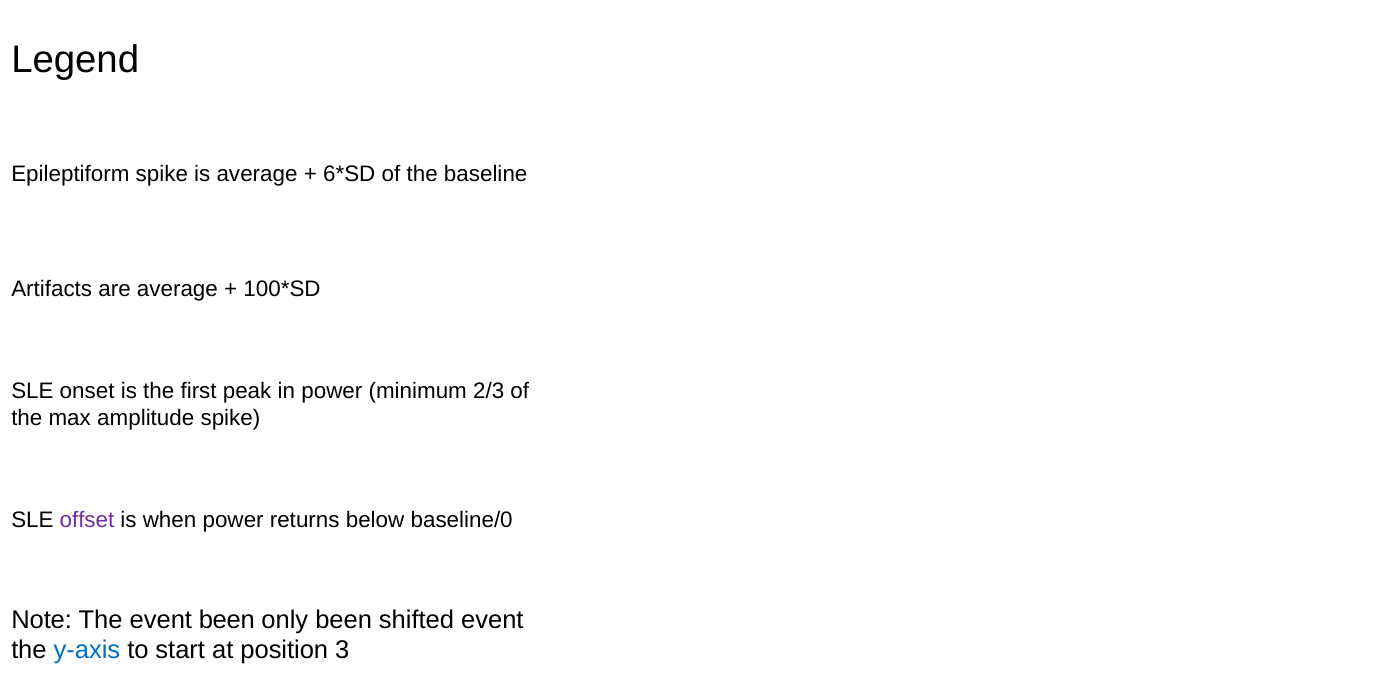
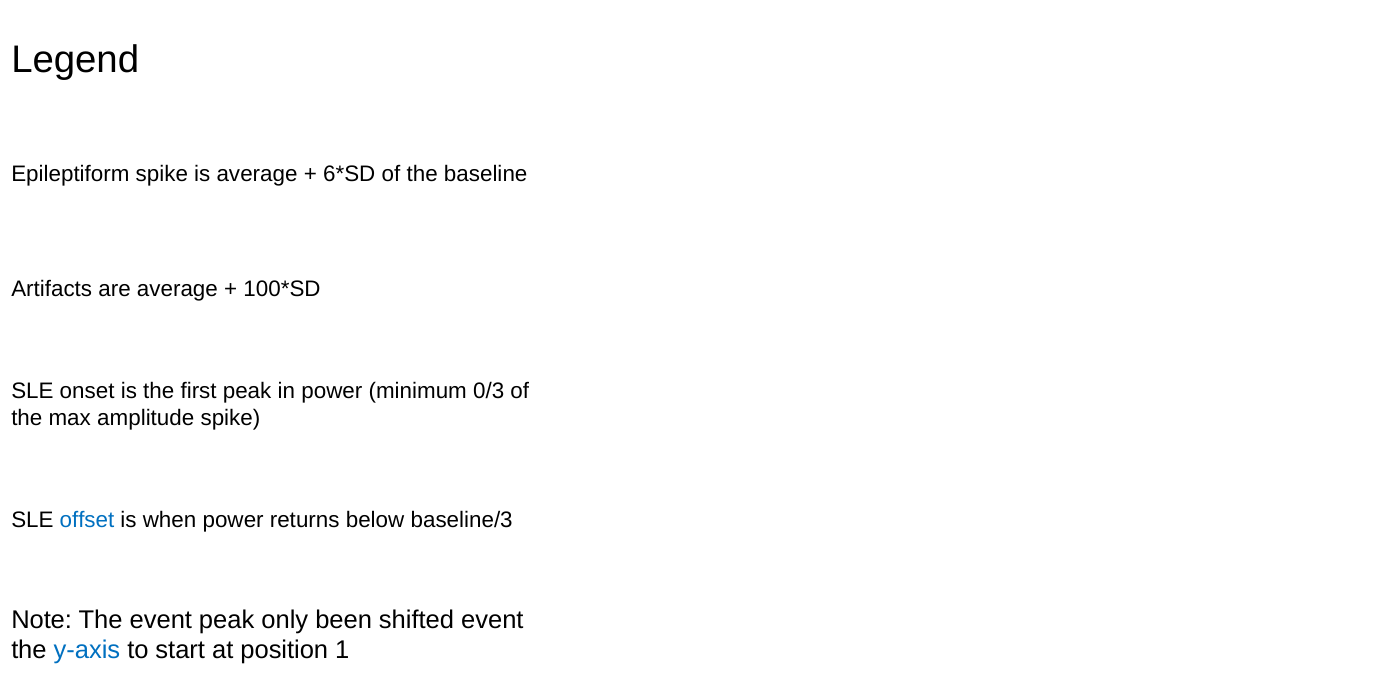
2/3: 2/3 -> 0/3
offset colour: purple -> blue
baseline/0: baseline/0 -> baseline/3
event been: been -> peak
3: 3 -> 1
